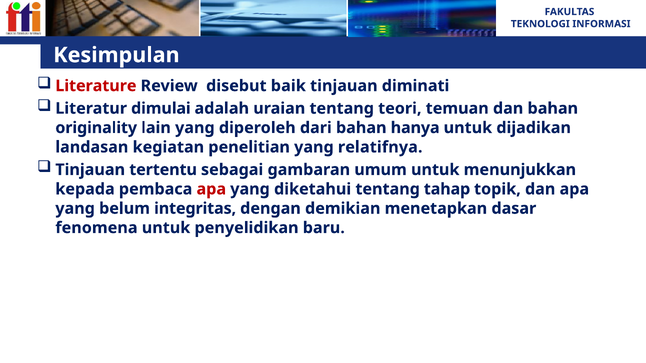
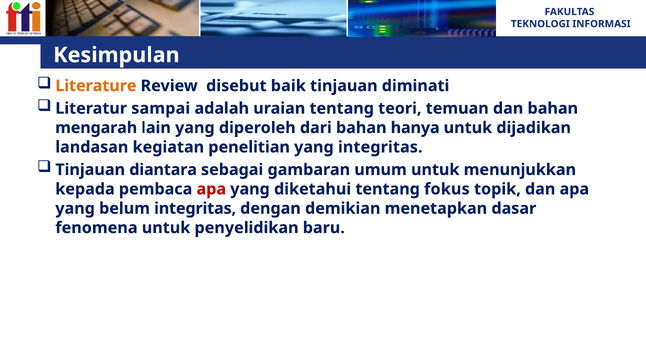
Literature colour: red -> orange
dimulai: dimulai -> sampai
originality: originality -> mengarah
yang relatifnya: relatifnya -> integritas
tertentu: tertentu -> diantara
tahap: tahap -> fokus
